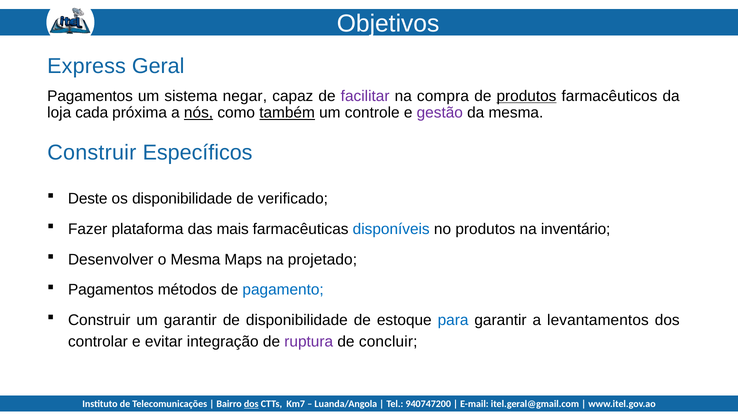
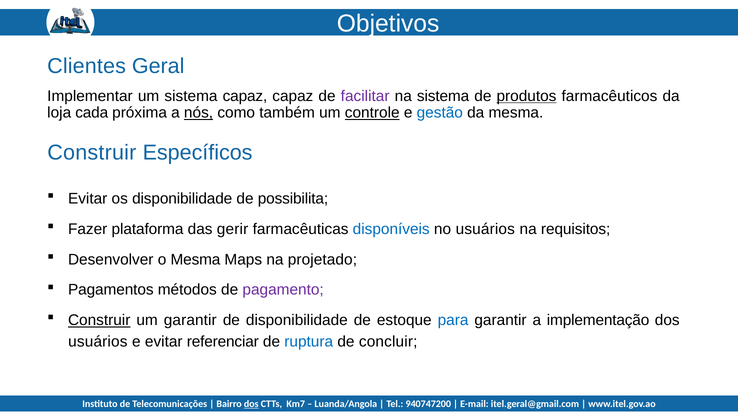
Express: Express -> Clientes
Pagamentos at (90, 96): Pagamentos -> Implementar
sistema negar: negar -> capaz
na compra: compra -> sistema
também underline: present -> none
controle underline: none -> present
gestão colour: purple -> blue
Deste at (88, 199): Deste -> Evitar
verificado: verificado -> possibilita
mais: mais -> gerir
no produtos: produtos -> usuários
inventário: inventário -> requisitos
pagamento colour: blue -> purple
Construir at (99, 320) underline: none -> present
levantamentos: levantamentos -> implementação
controlar at (98, 342): controlar -> usuários
integração: integração -> referenciar
ruptura colour: purple -> blue
